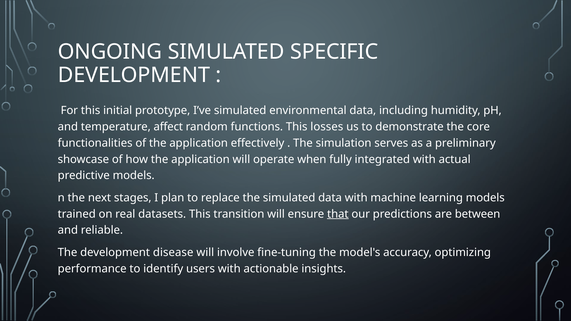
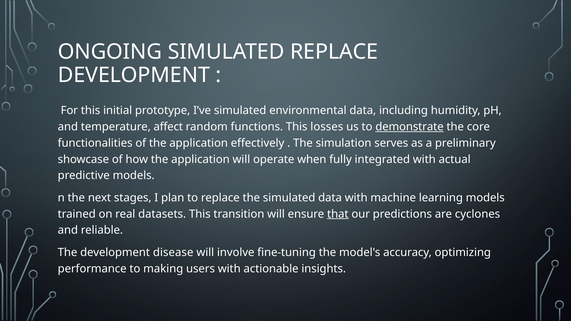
SIMULATED SPECIFIC: SPECIFIC -> REPLACE
demonstrate underline: none -> present
between: between -> cyclones
identify: identify -> making
